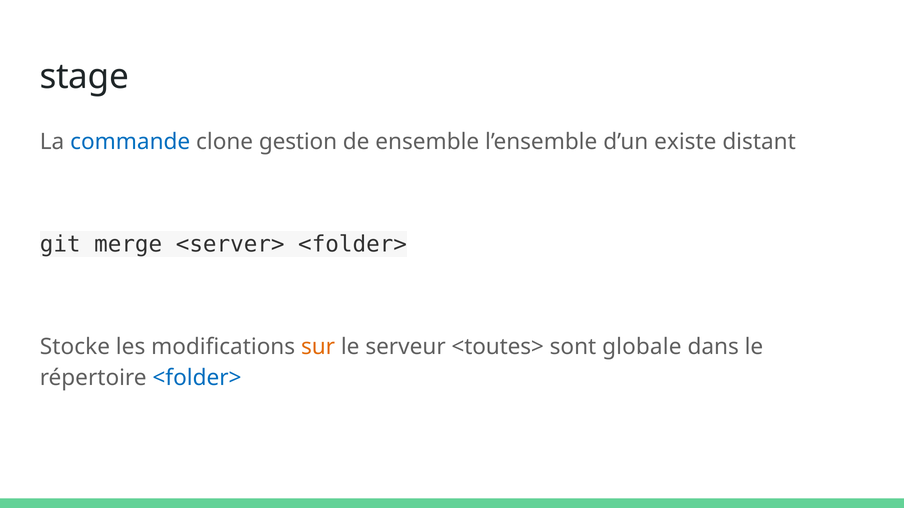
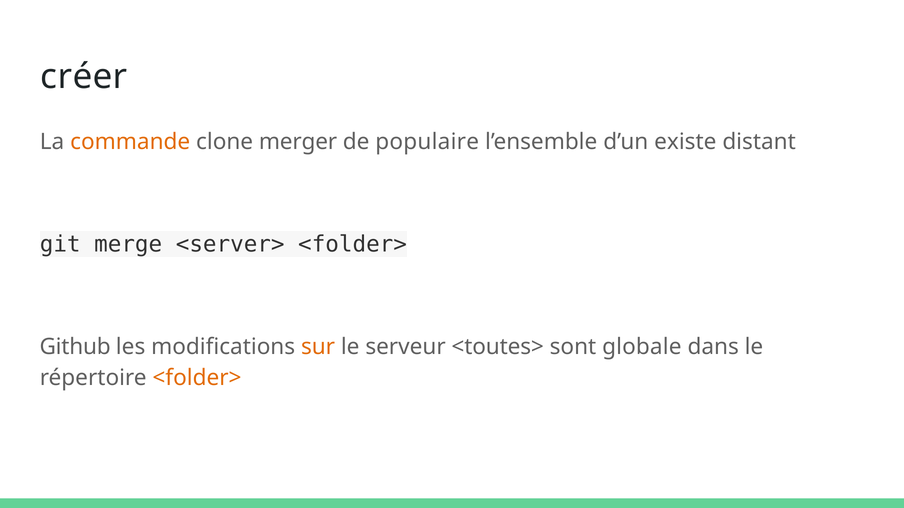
stage: stage -> créer
commande colour: blue -> orange
gestion: gestion -> merger
ensemble: ensemble -> populaire
Stocke: Stocke -> Github
<folder> at (197, 378) colour: blue -> orange
